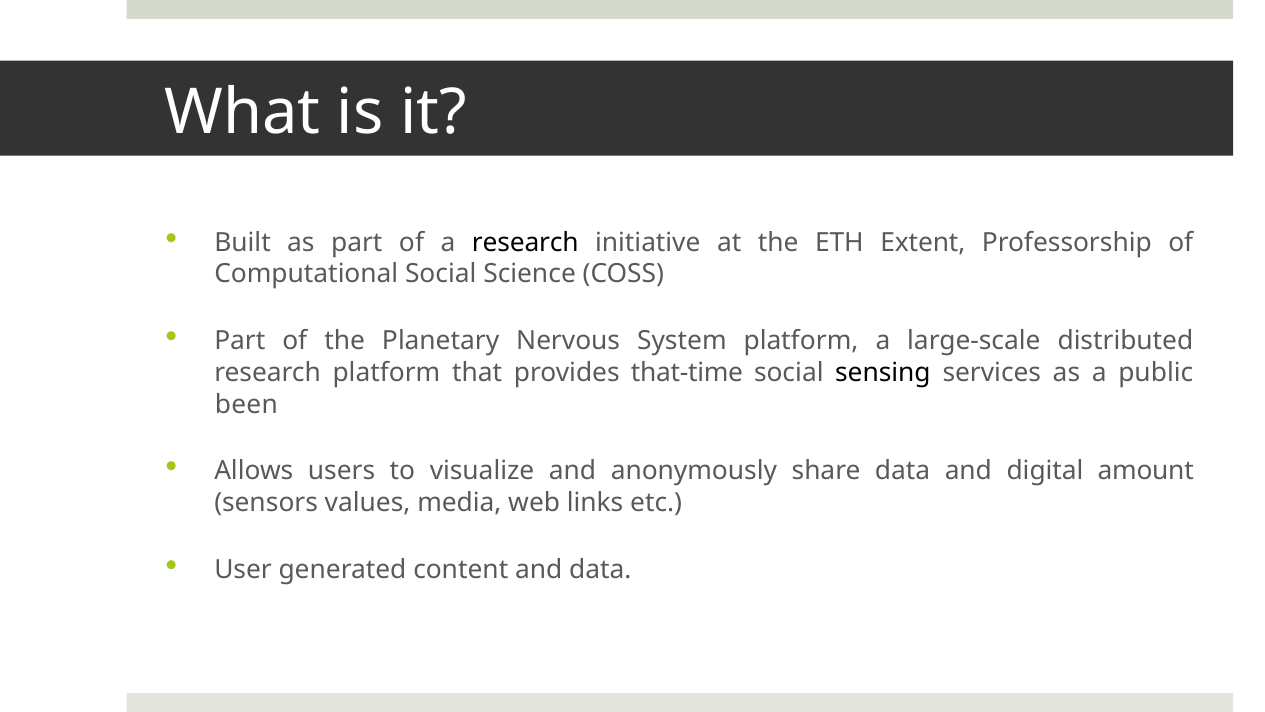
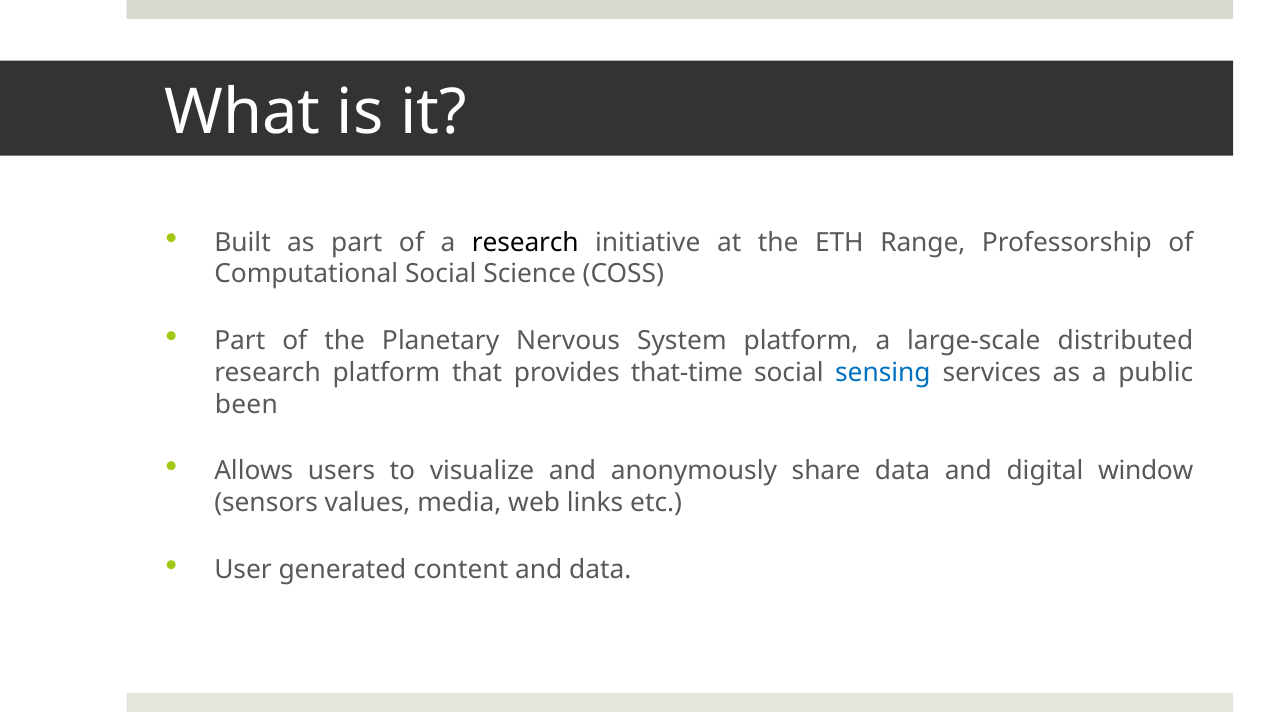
Extent: Extent -> Range
sensing colour: black -> blue
amount: amount -> window
